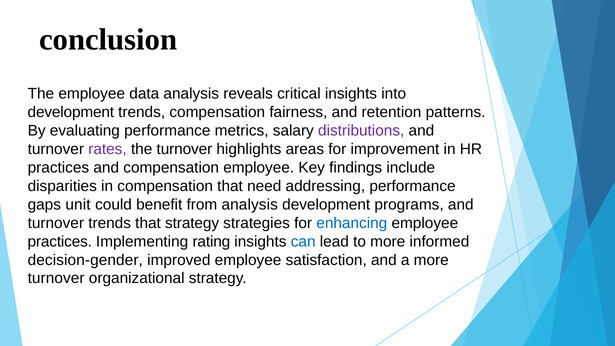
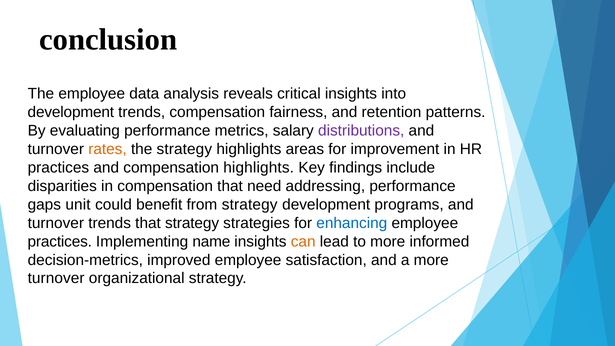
rates colour: purple -> orange
the turnover: turnover -> strategy
compensation employee: employee -> highlights
from analysis: analysis -> strategy
rating: rating -> name
can colour: blue -> orange
decision-gender: decision-gender -> decision-metrics
